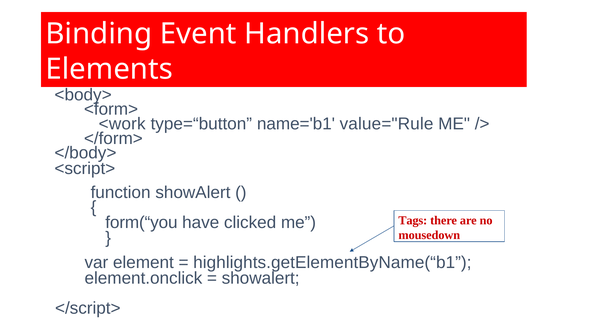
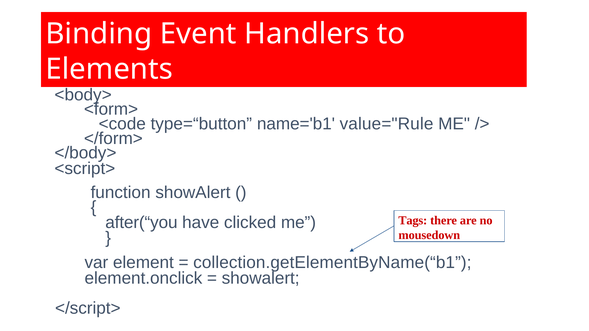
<work: <work -> <code
form(“you: form(“you -> after(“you
highlights.getElementByName(“b1: highlights.getElementByName(“b1 -> collection.getElementByName(“b1
